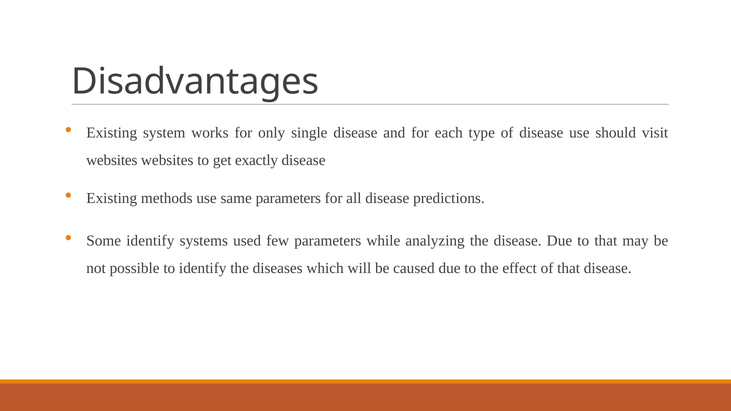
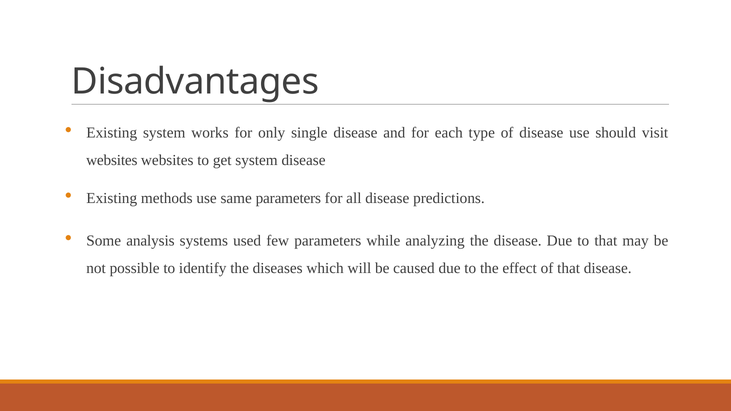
get exactly: exactly -> system
Some identify: identify -> analysis
